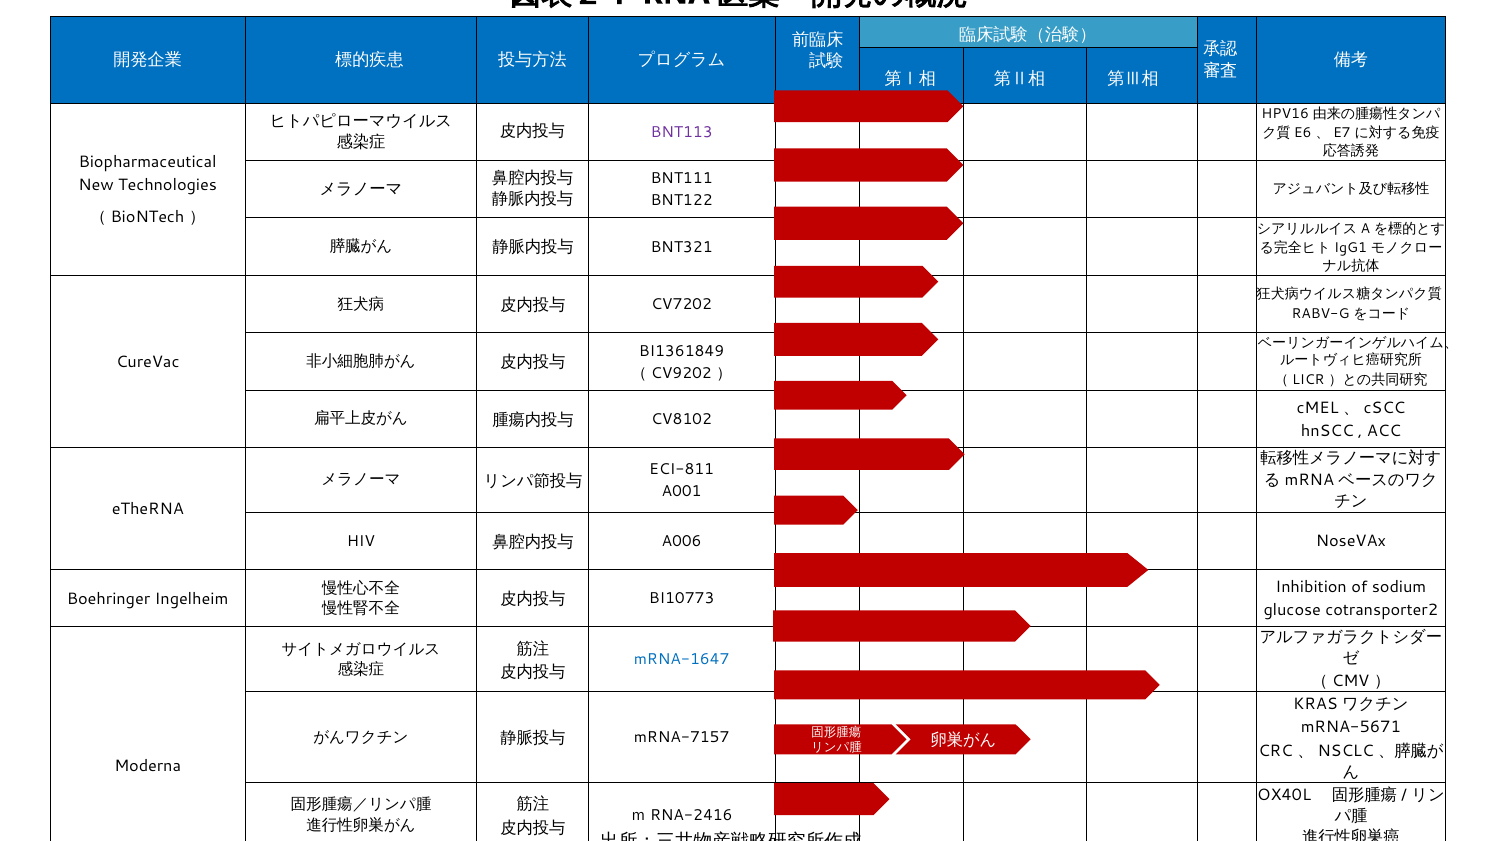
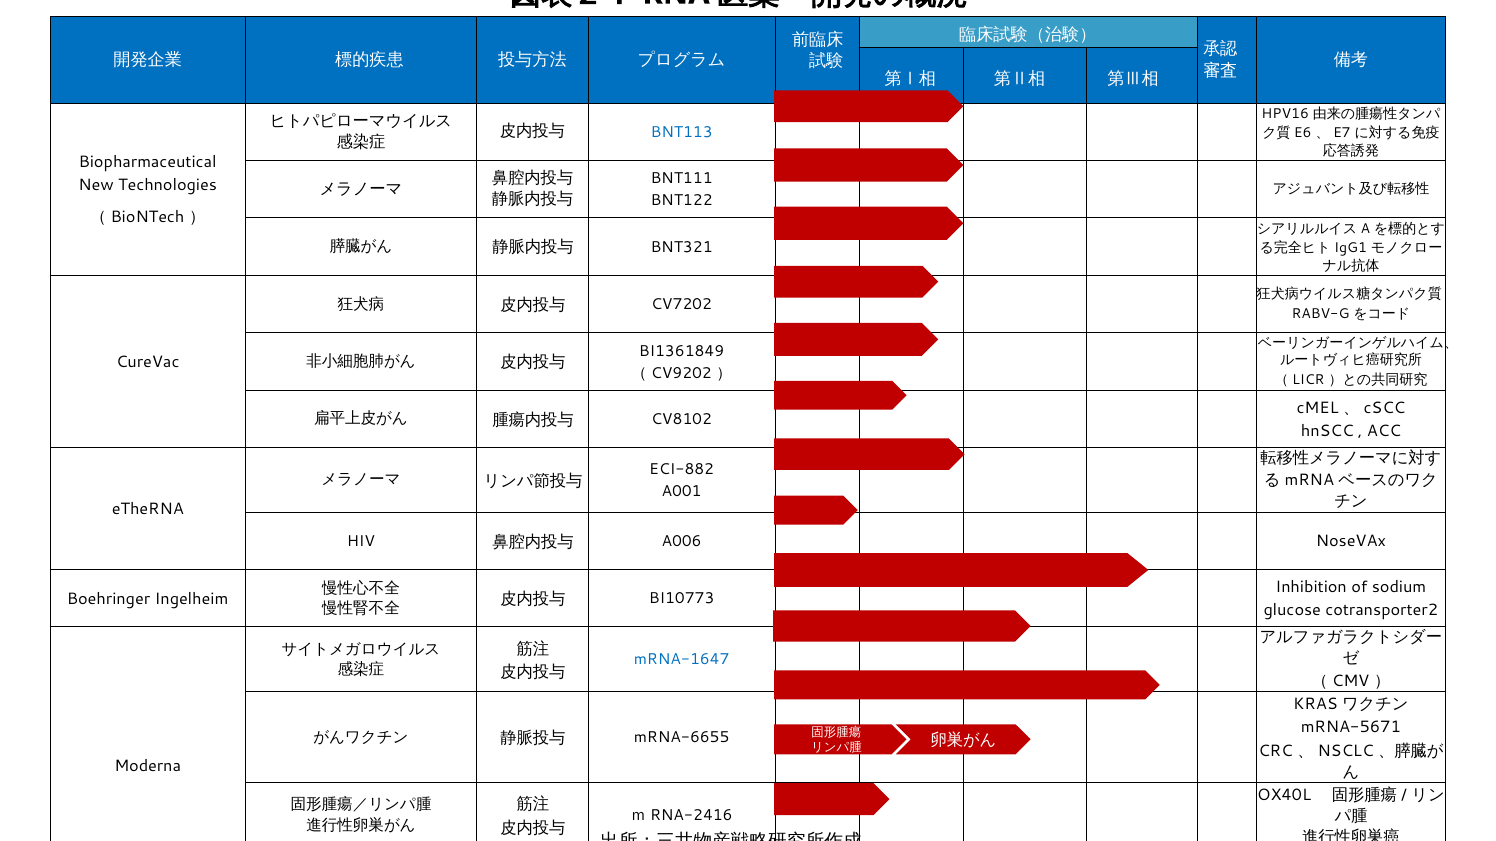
BNT113 colour: purple -> blue
ECI-811: ECI-811 -> ECI-882
mRNA-7157: mRNA-7157 -> mRNA-6655
